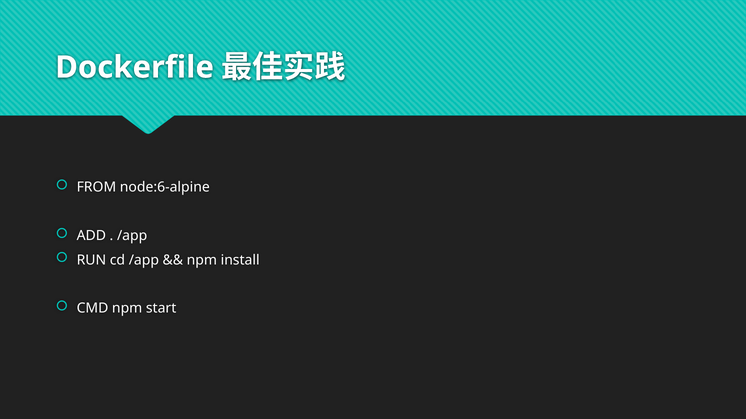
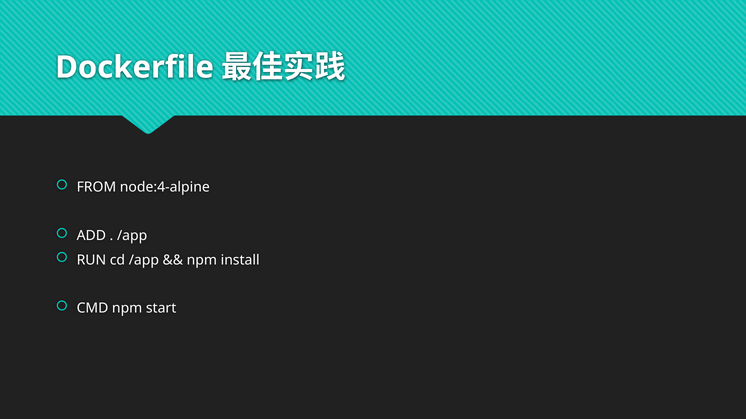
node:6-alpine: node:6-alpine -> node:4-alpine
